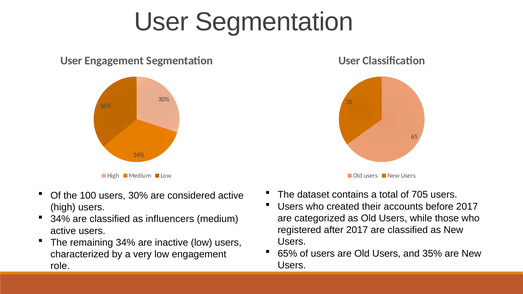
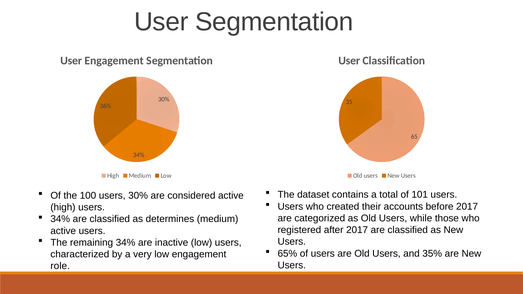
705: 705 -> 101
influencers: influencers -> determines
